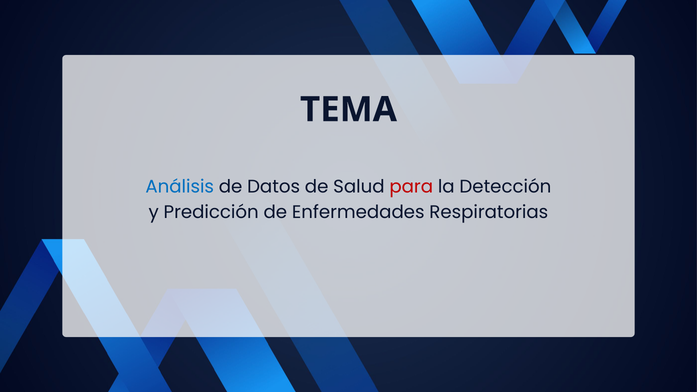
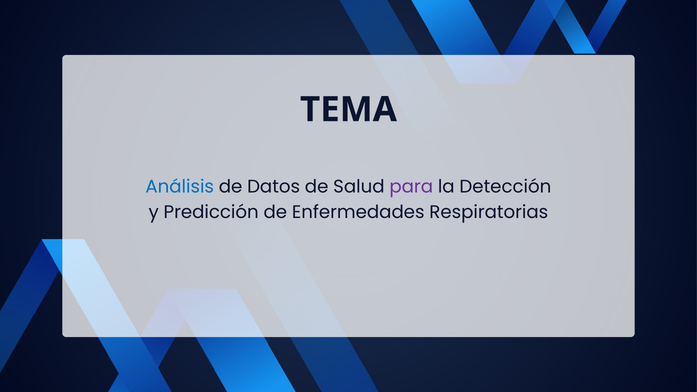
para colour: red -> purple
